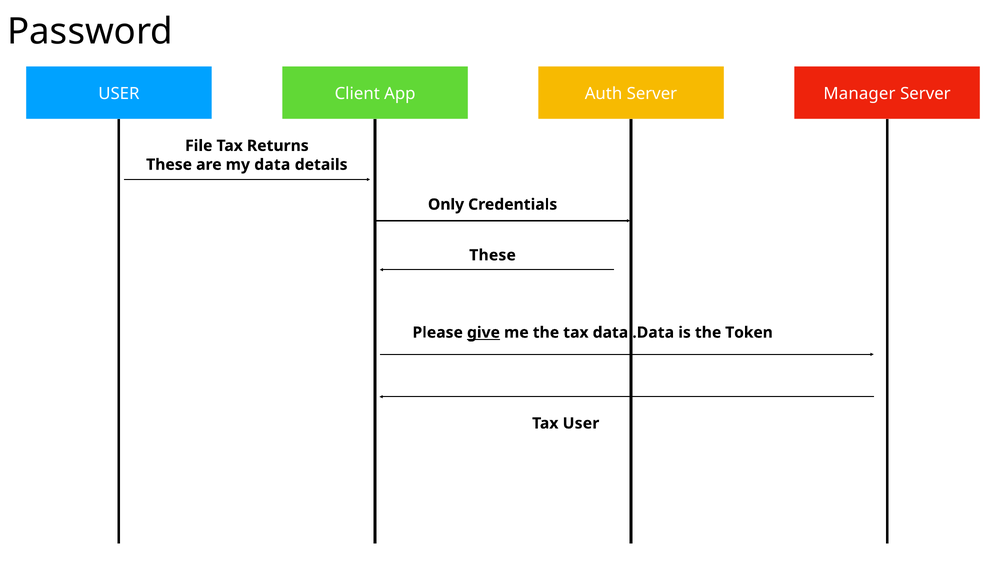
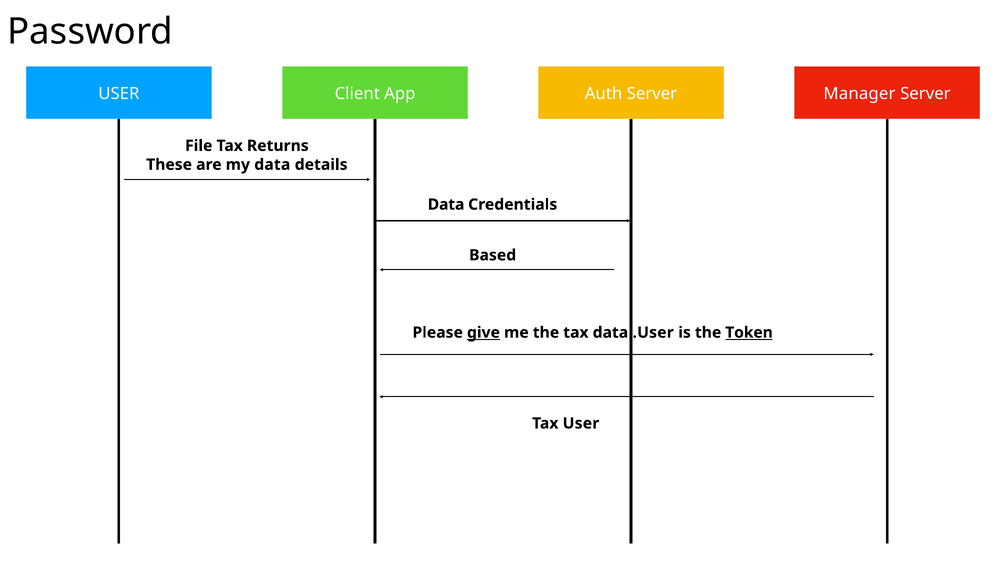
Only at (446, 204): Only -> Data
These at (493, 255): These -> Based
.Data: .Data -> .User
Token underline: none -> present
